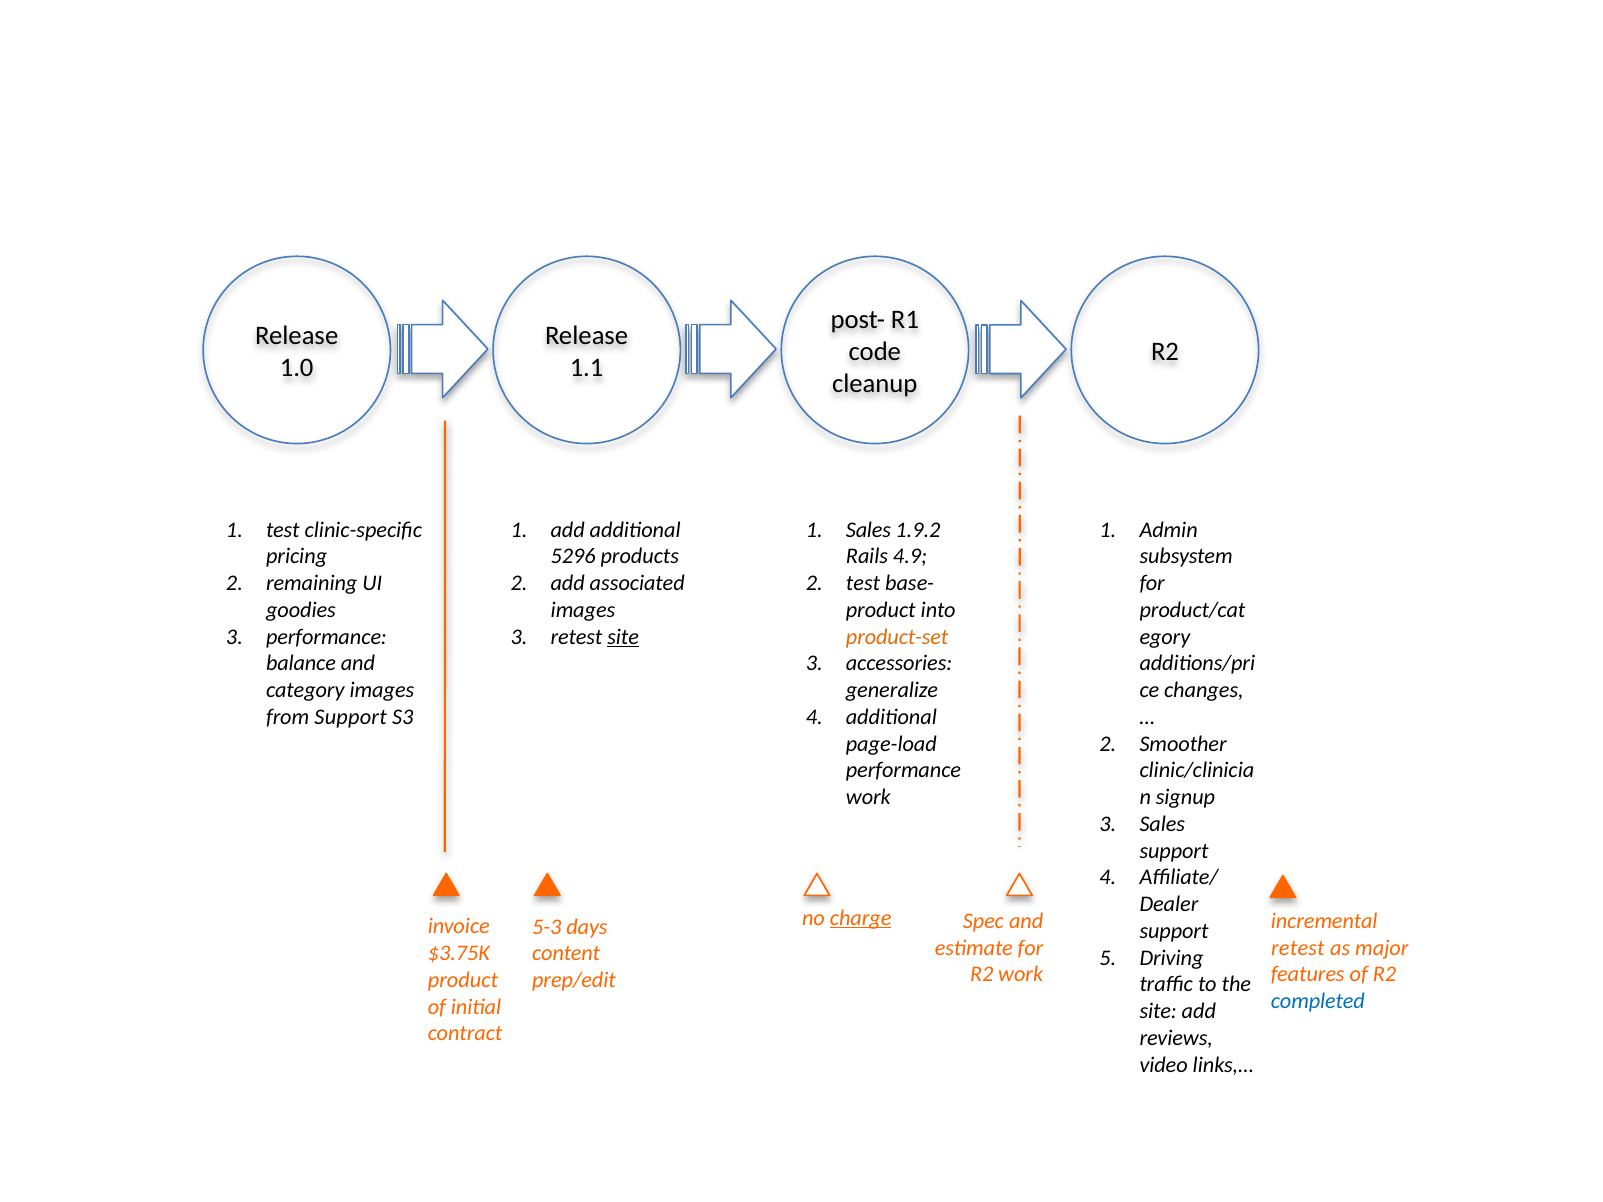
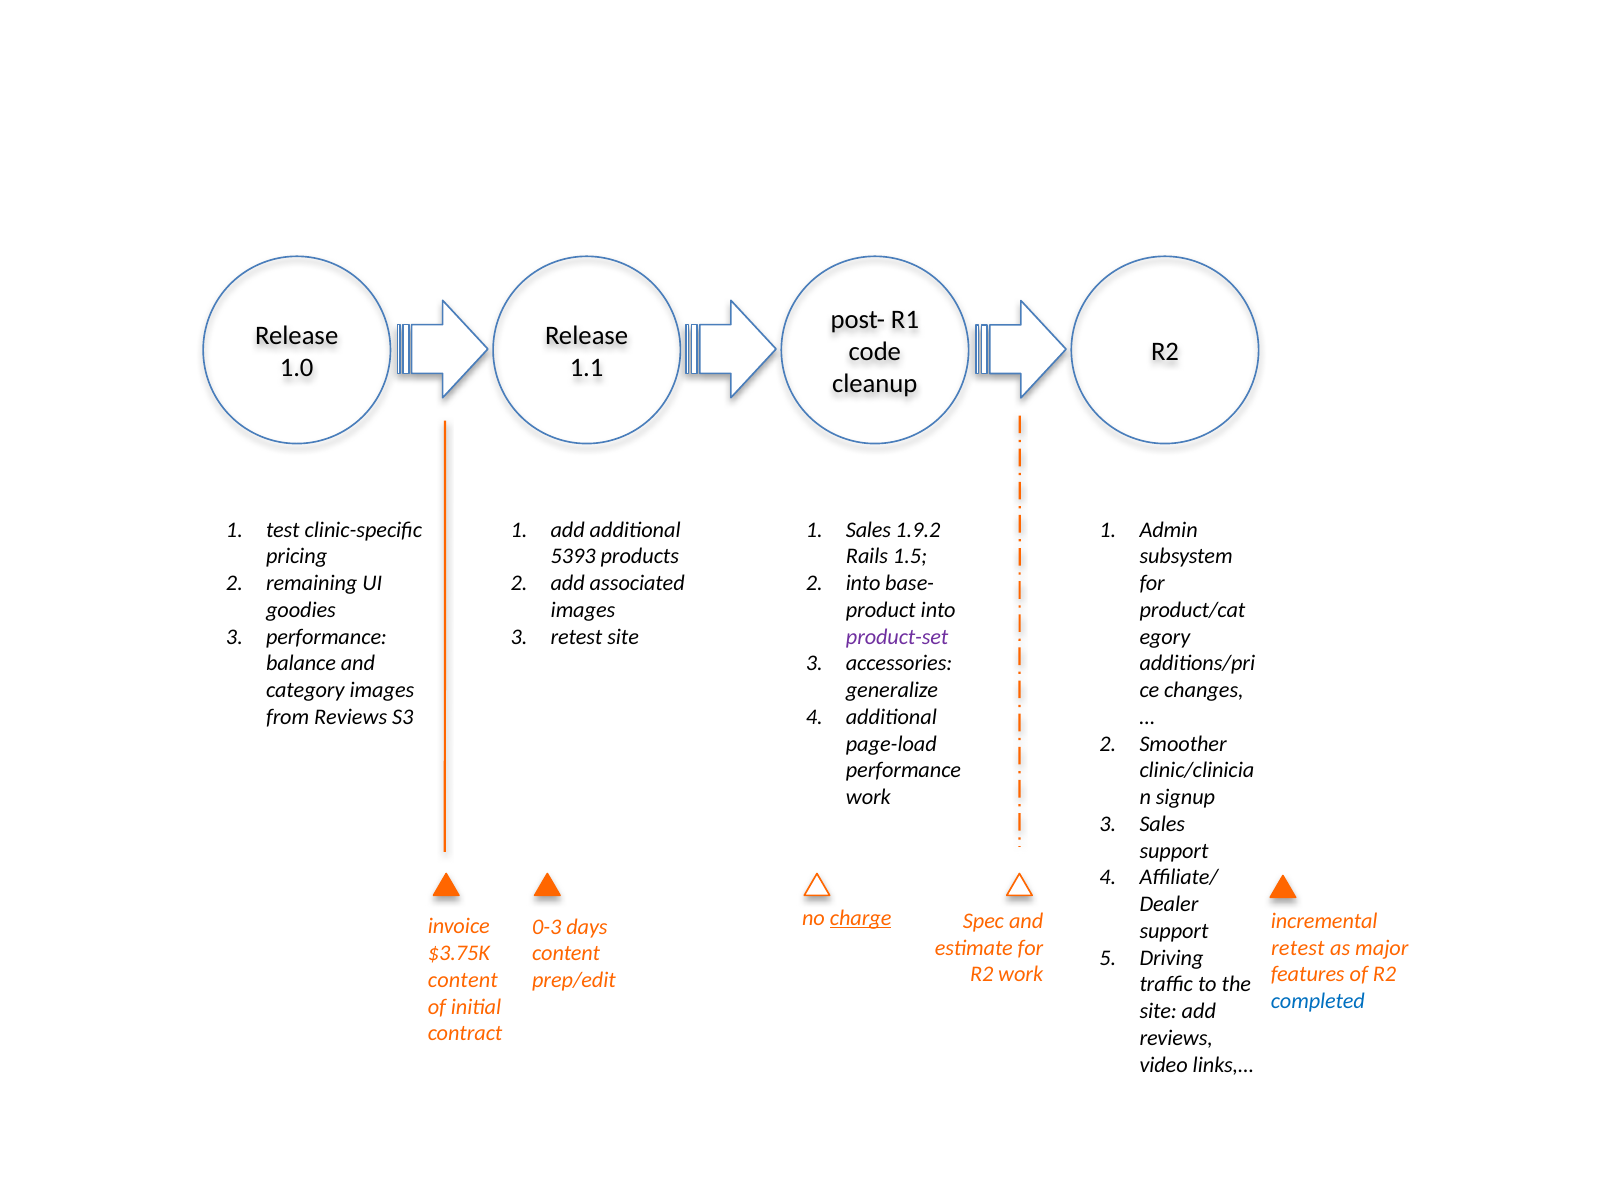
5296: 5296 -> 5393
4.9: 4.9 -> 1.5
test at (863, 583): test -> into
site at (623, 637) underline: present -> none
product-set colour: orange -> purple
from Support: Support -> Reviews
5-3: 5-3 -> 0-3
product at (463, 980): product -> content
